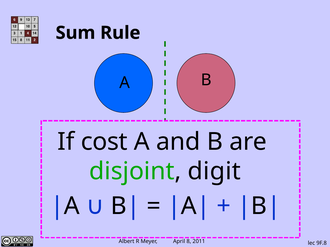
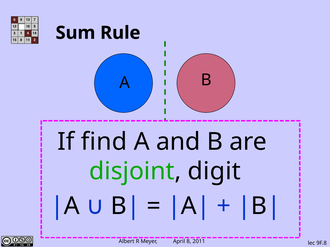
cost: cost -> find
